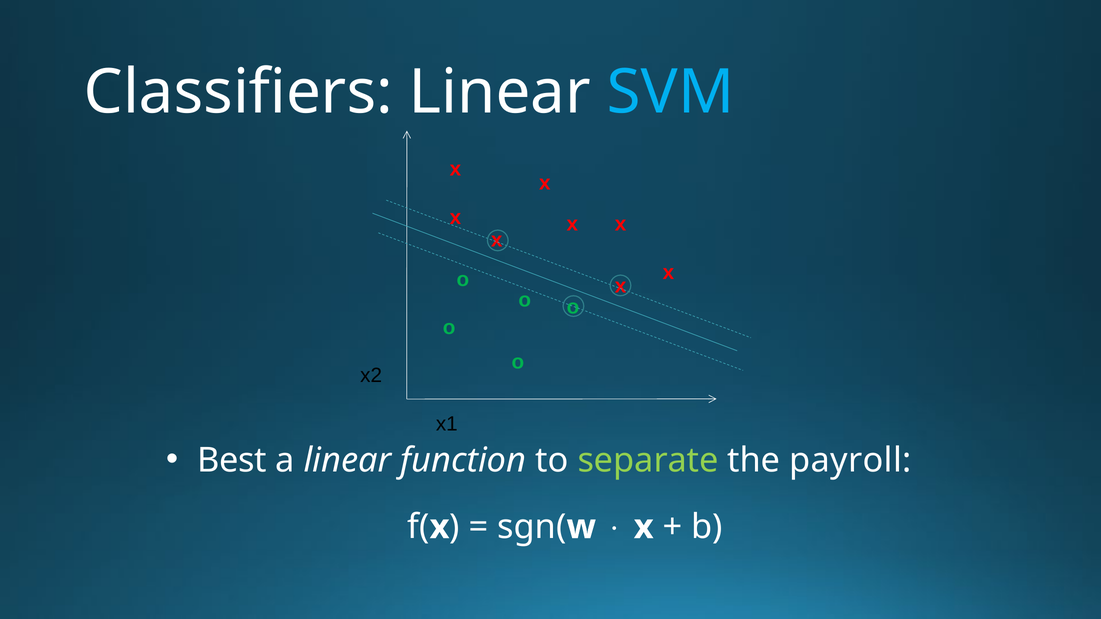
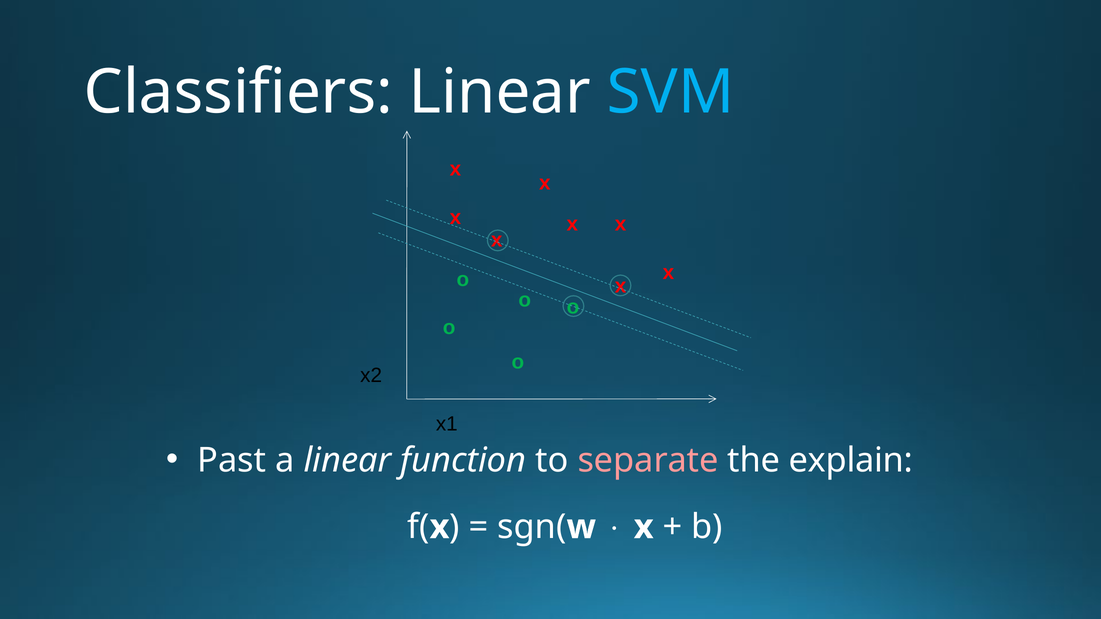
Best: Best -> Past
separate colour: light green -> pink
payroll: payroll -> explain
